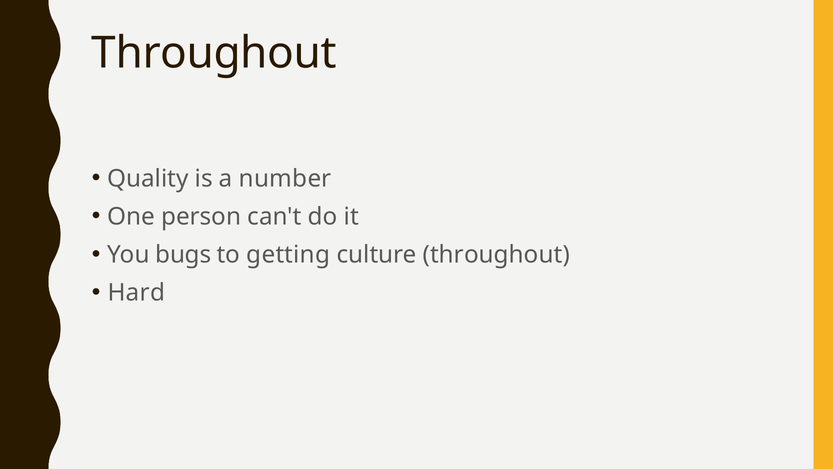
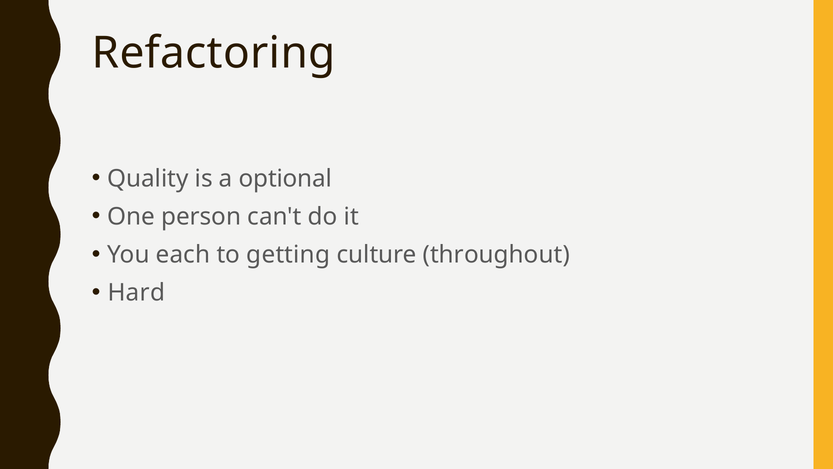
Throughout at (214, 53): Throughout -> Refactoring
number: number -> optional
bugs: bugs -> each
